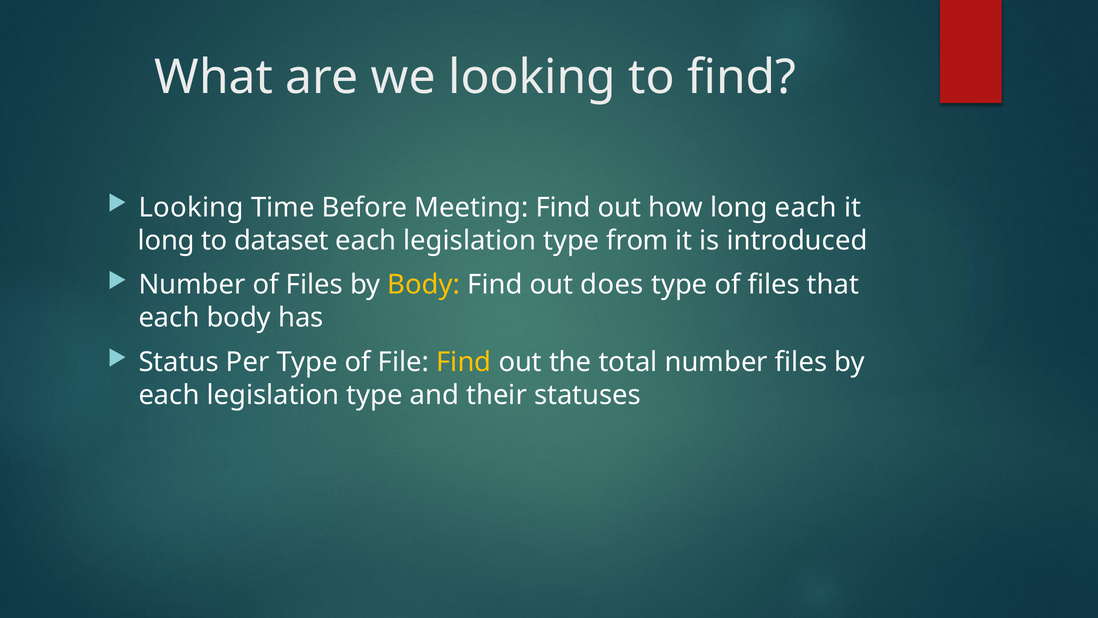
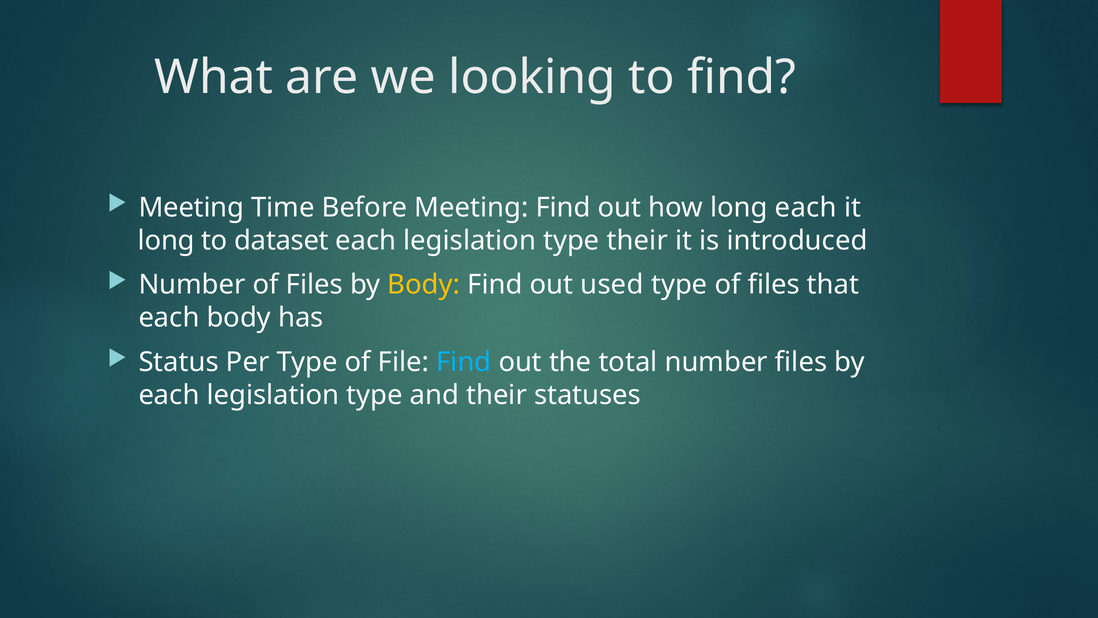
Looking at (191, 207): Looking -> Meeting
type from: from -> their
does: does -> used
Find at (464, 362) colour: yellow -> light blue
